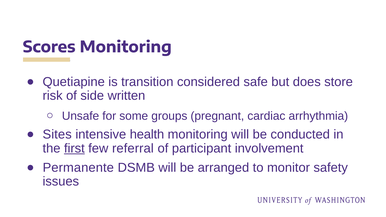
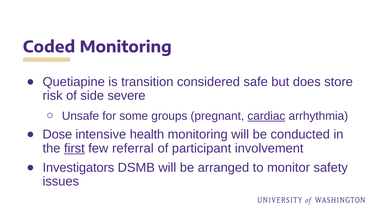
Scores: Scores -> Coded
written: written -> severe
cardiac underline: none -> present
Sites: Sites -> Dose
Permanente: Permanente -> Investigators
